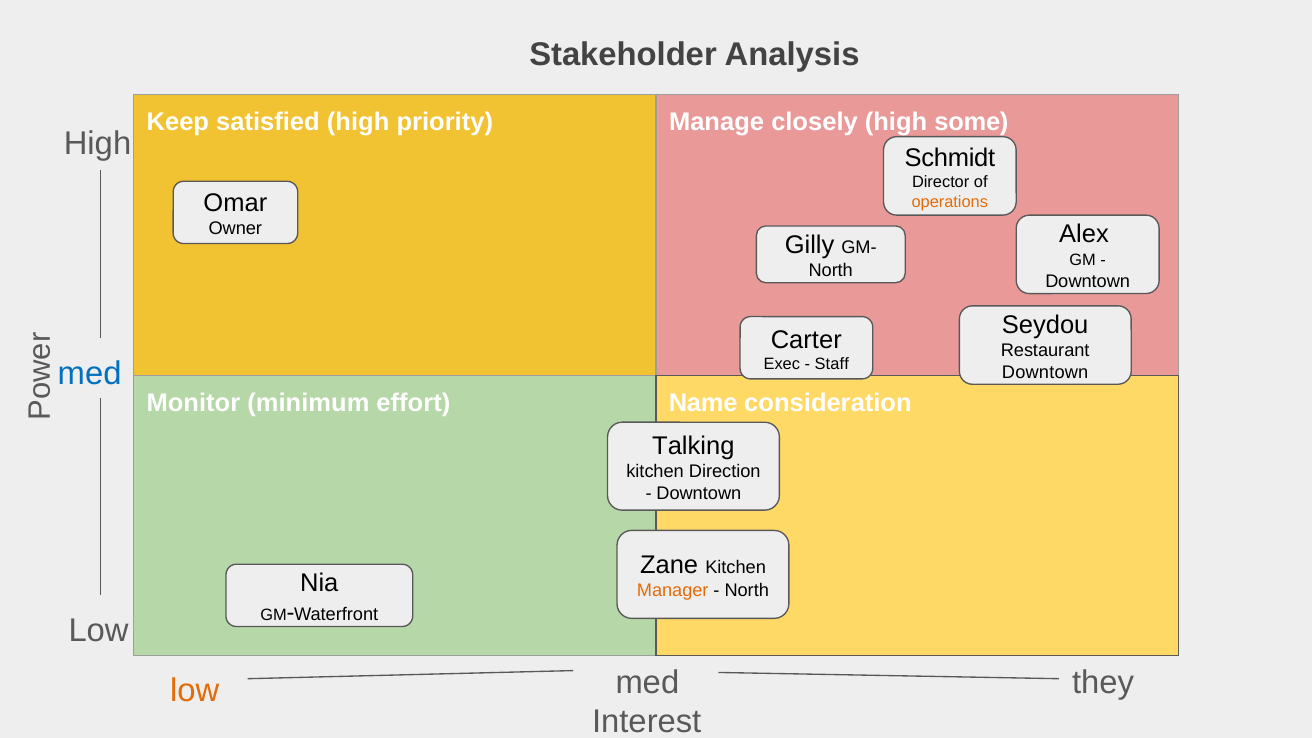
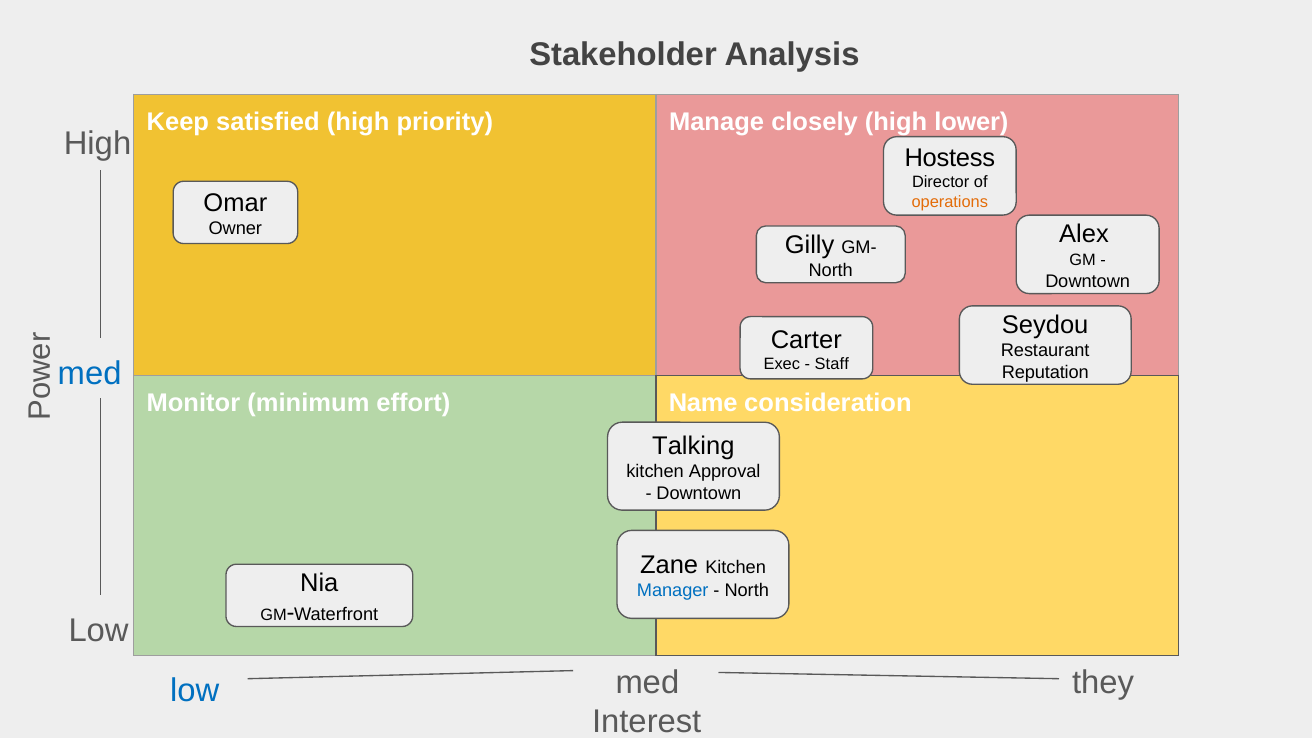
some: some -> lower
Schmidt: Schmidt -> Hostess
Downtown at (1045, 373): Downtown -> Reputation
Direction: Direction -> Approval
Manager colour: orange -> blue
low at (195, 691) colour: orange -> blue
